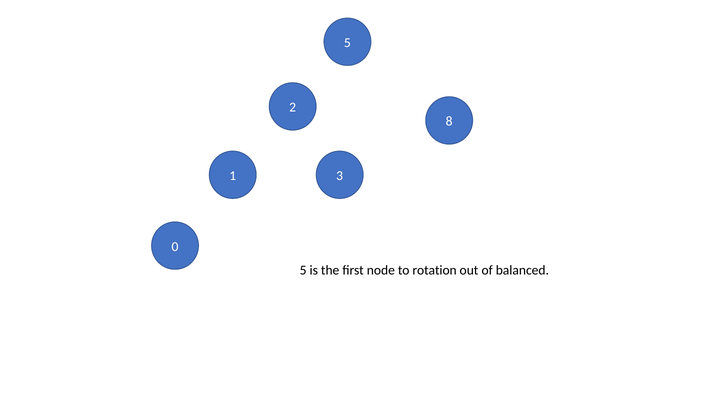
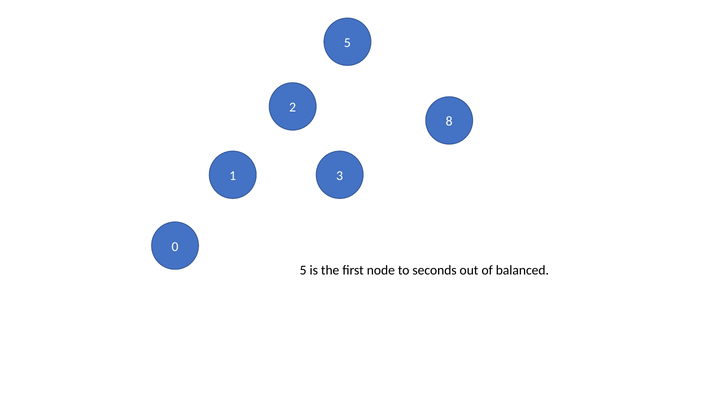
rotation: rotation -> seconds
